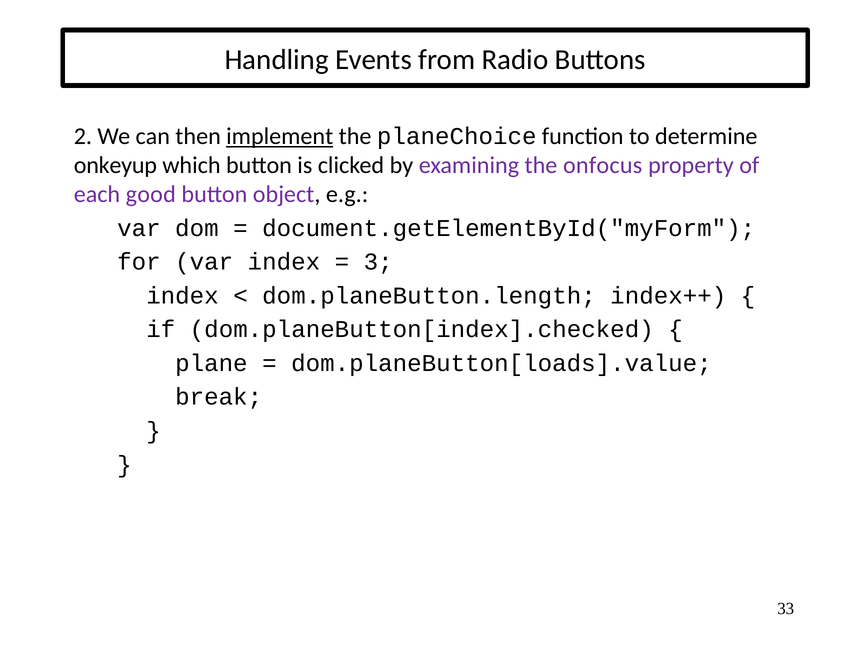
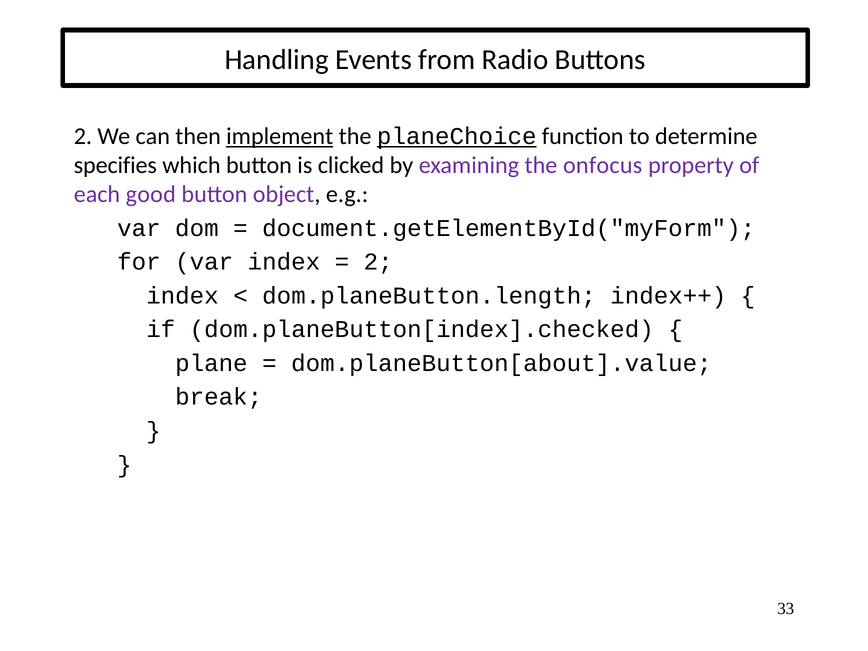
planeChoice underline: none -> present
onkeyup: onkeyup -> specifies
3 at (378, 262): 3 -> 2
dom.planeButton[loads].value: dom.planeButton[loads].value -> dom.planeButton[about].value
